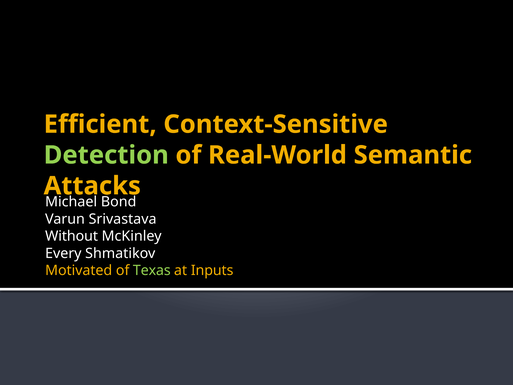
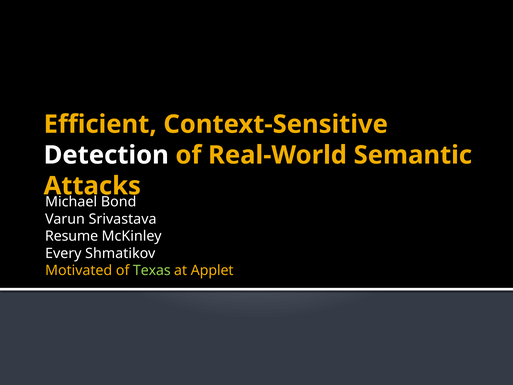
Detection colour: light green -> white
Without: Without -> Resume
Inputs: Inputs -> Applet
